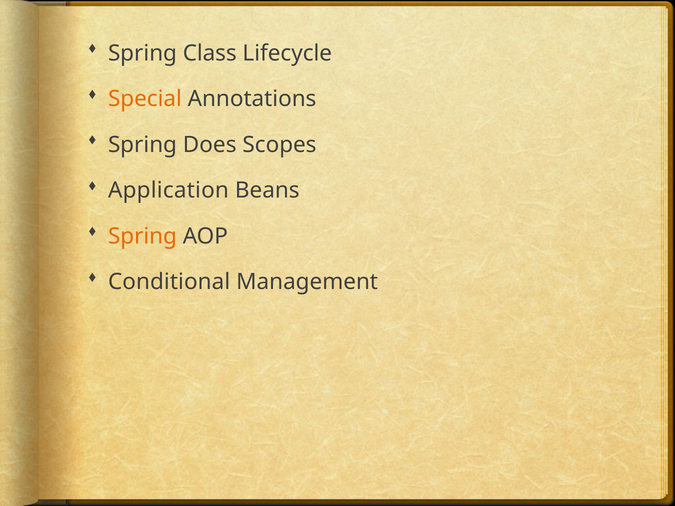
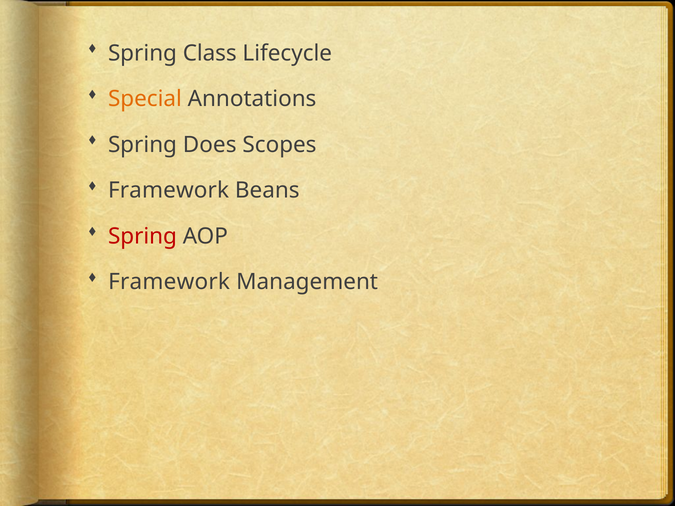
Application at (168, 191): Application -> Framework
Spring at (142, 236) colour: orange -> red
Conditional at (169, 282): Conditional -> Framework
